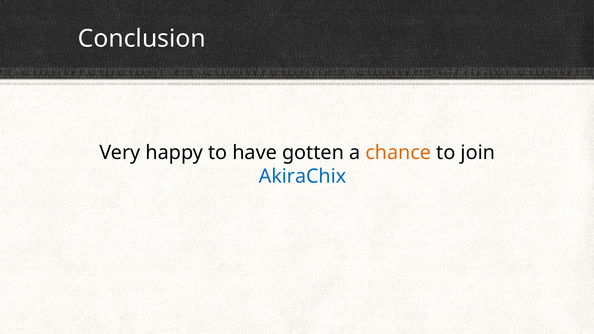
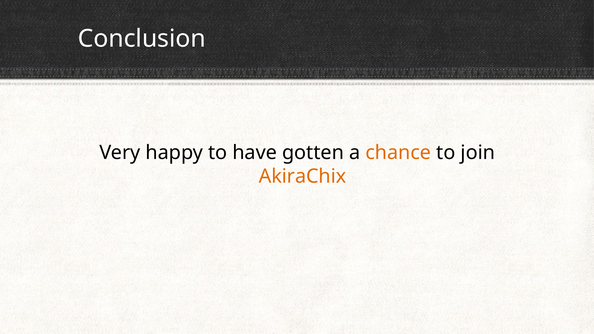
AkiraChix colour: blue -> orange
